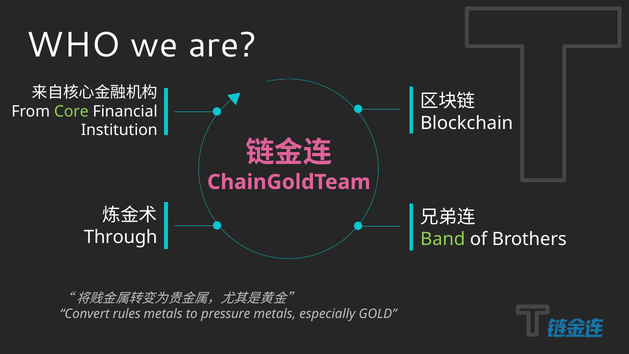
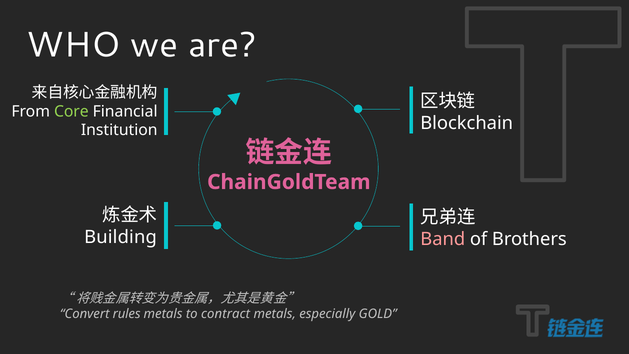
Through: Through -> Building
Band colour: light green -> pink
pressure: pressure -> contract
